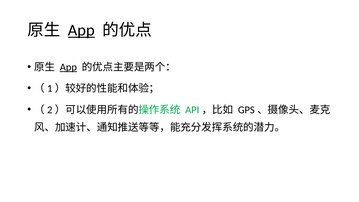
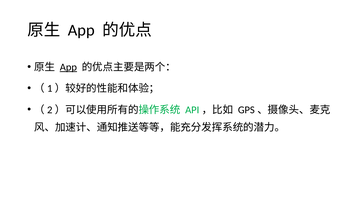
App at (81, 30) underline: present -> none
